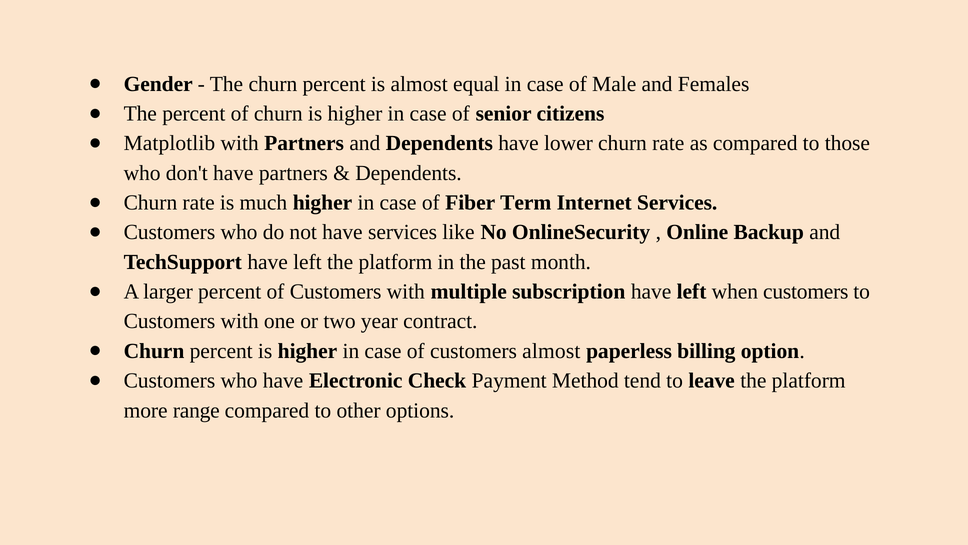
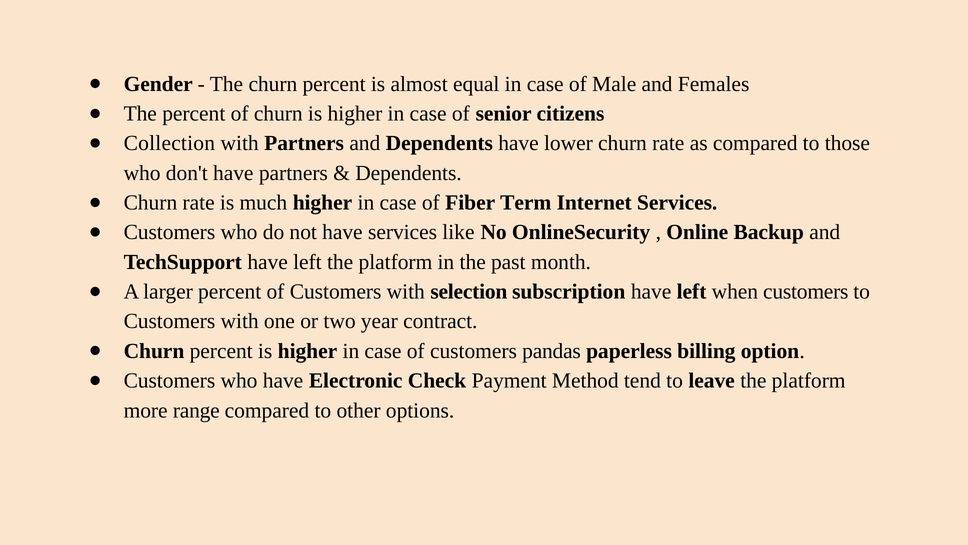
Matplotlib: Matplotlib -> Collection
multiple: multiple -> selection
customers almost: almost -> pandas
